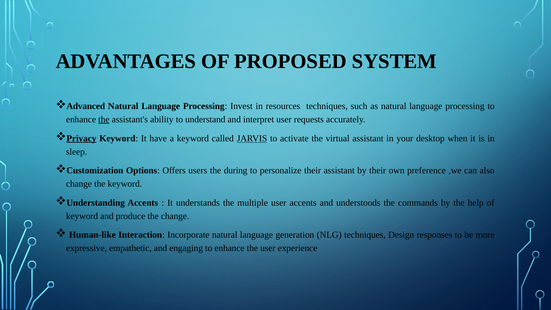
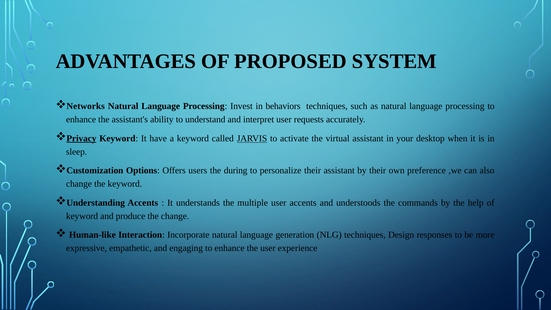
Advanced: Advanced -> Networks
resources: resources -> behaviors
the at (104, 119) underline: present -> none
